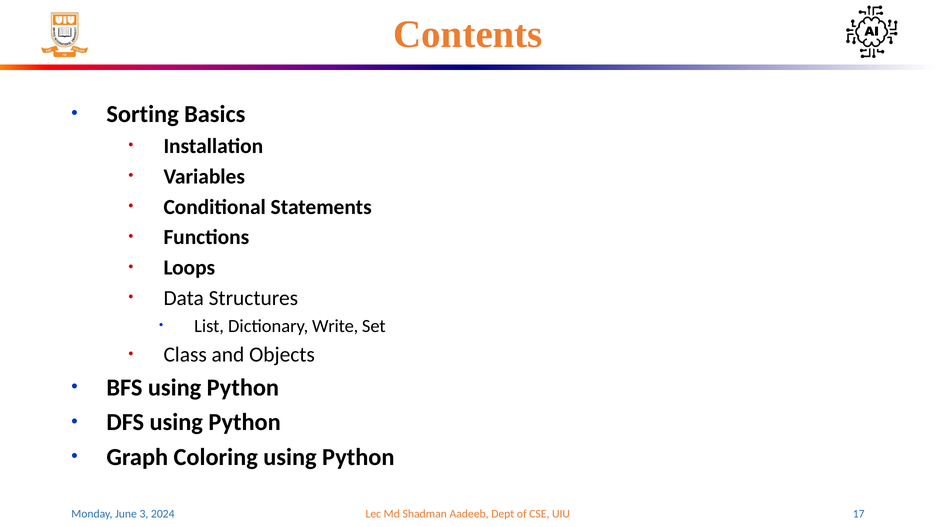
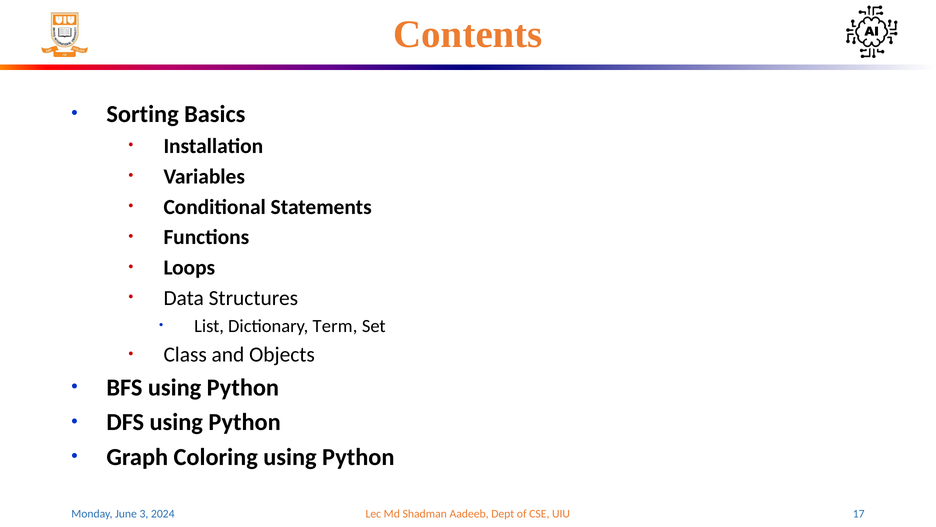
Write: Write -> Term
